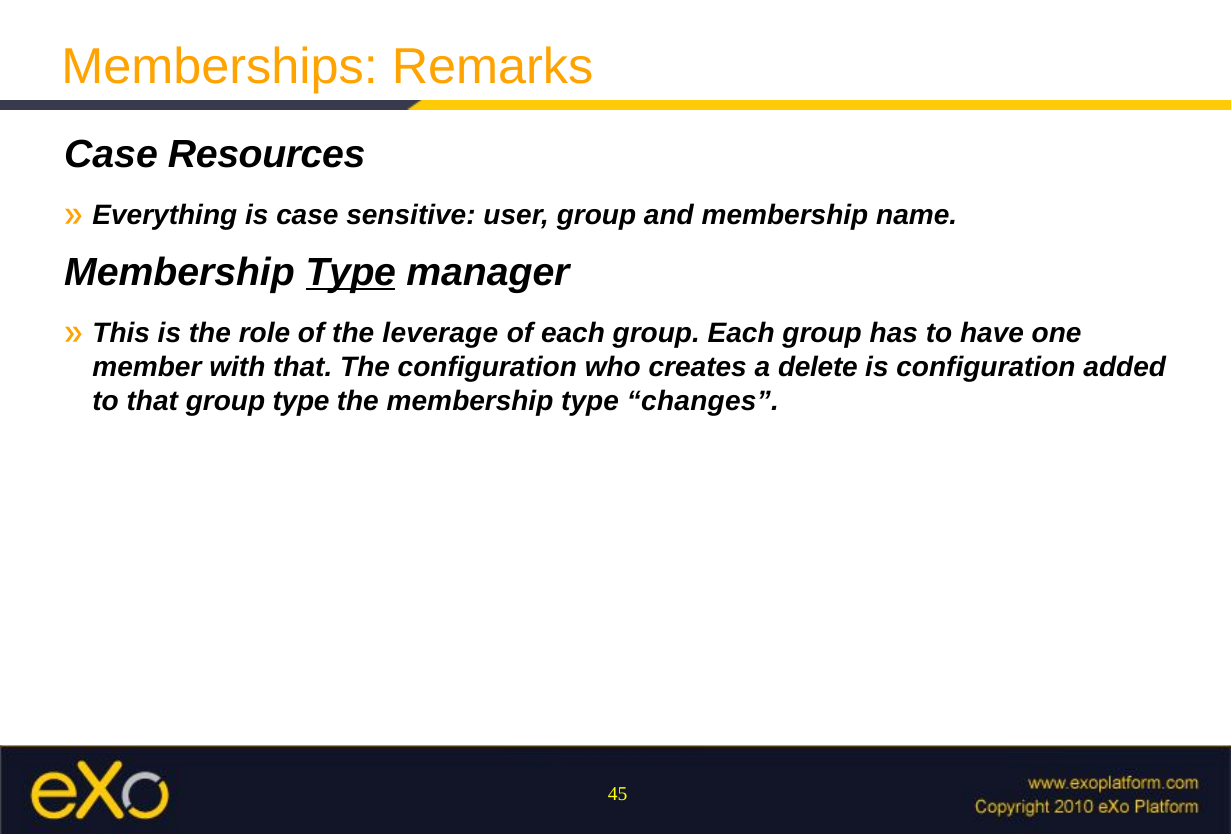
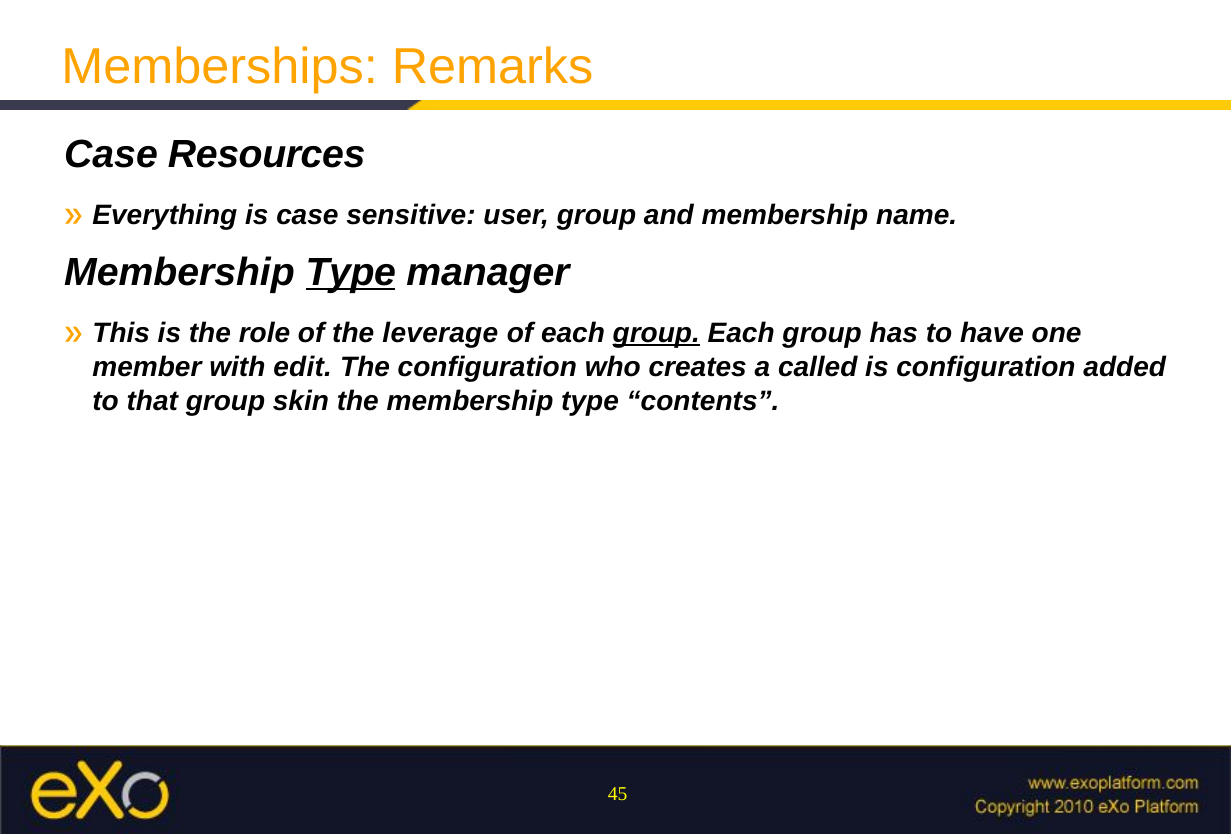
group at (656, 333) underline: none -> present
with that: that -> edit
delete: delete -> called
group type: type -> skin
changes: changes -> contents
